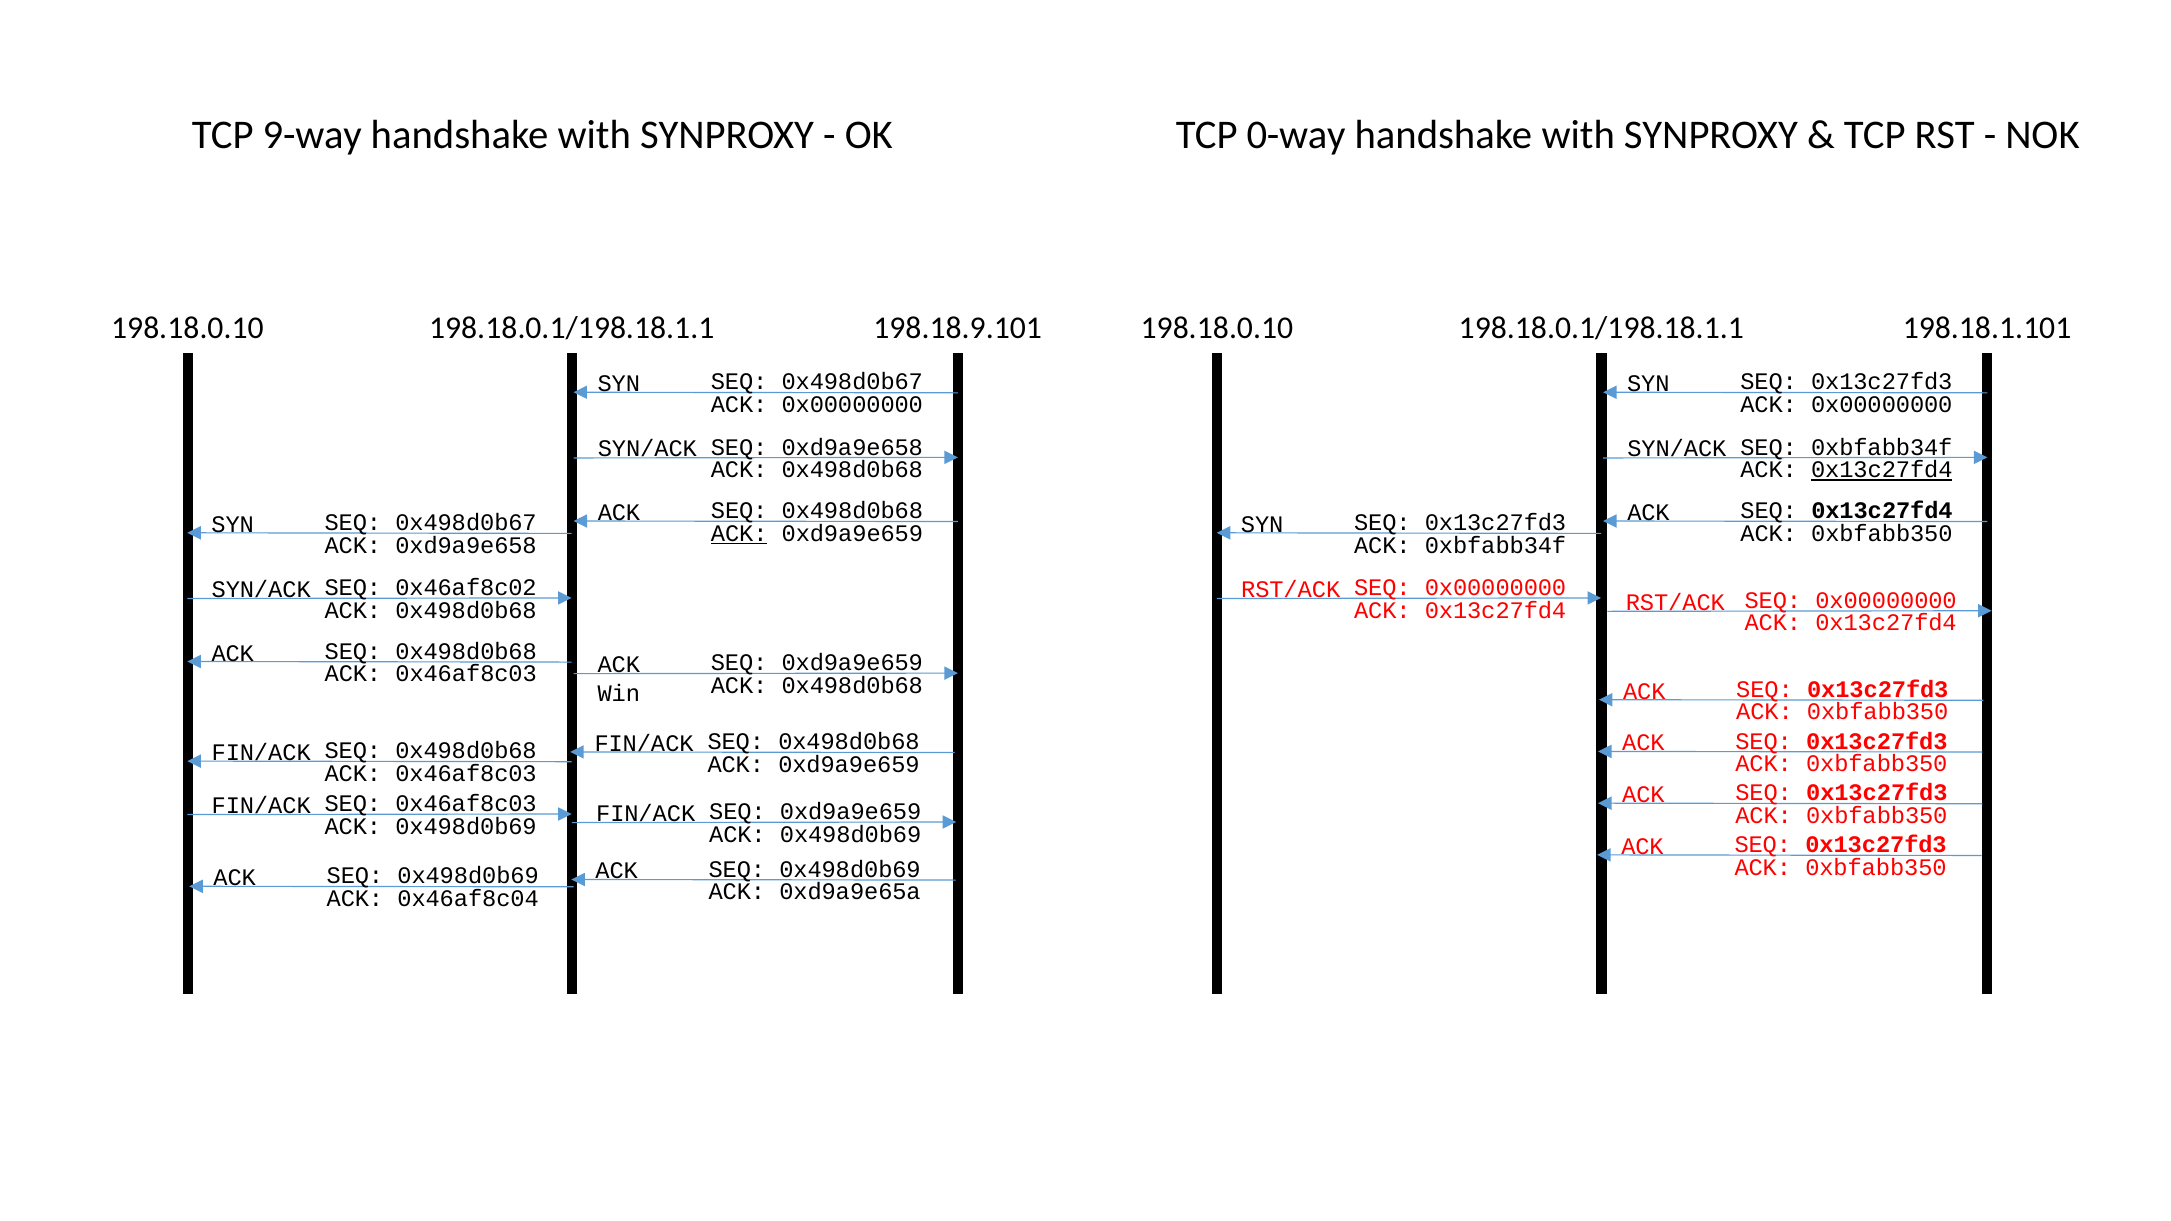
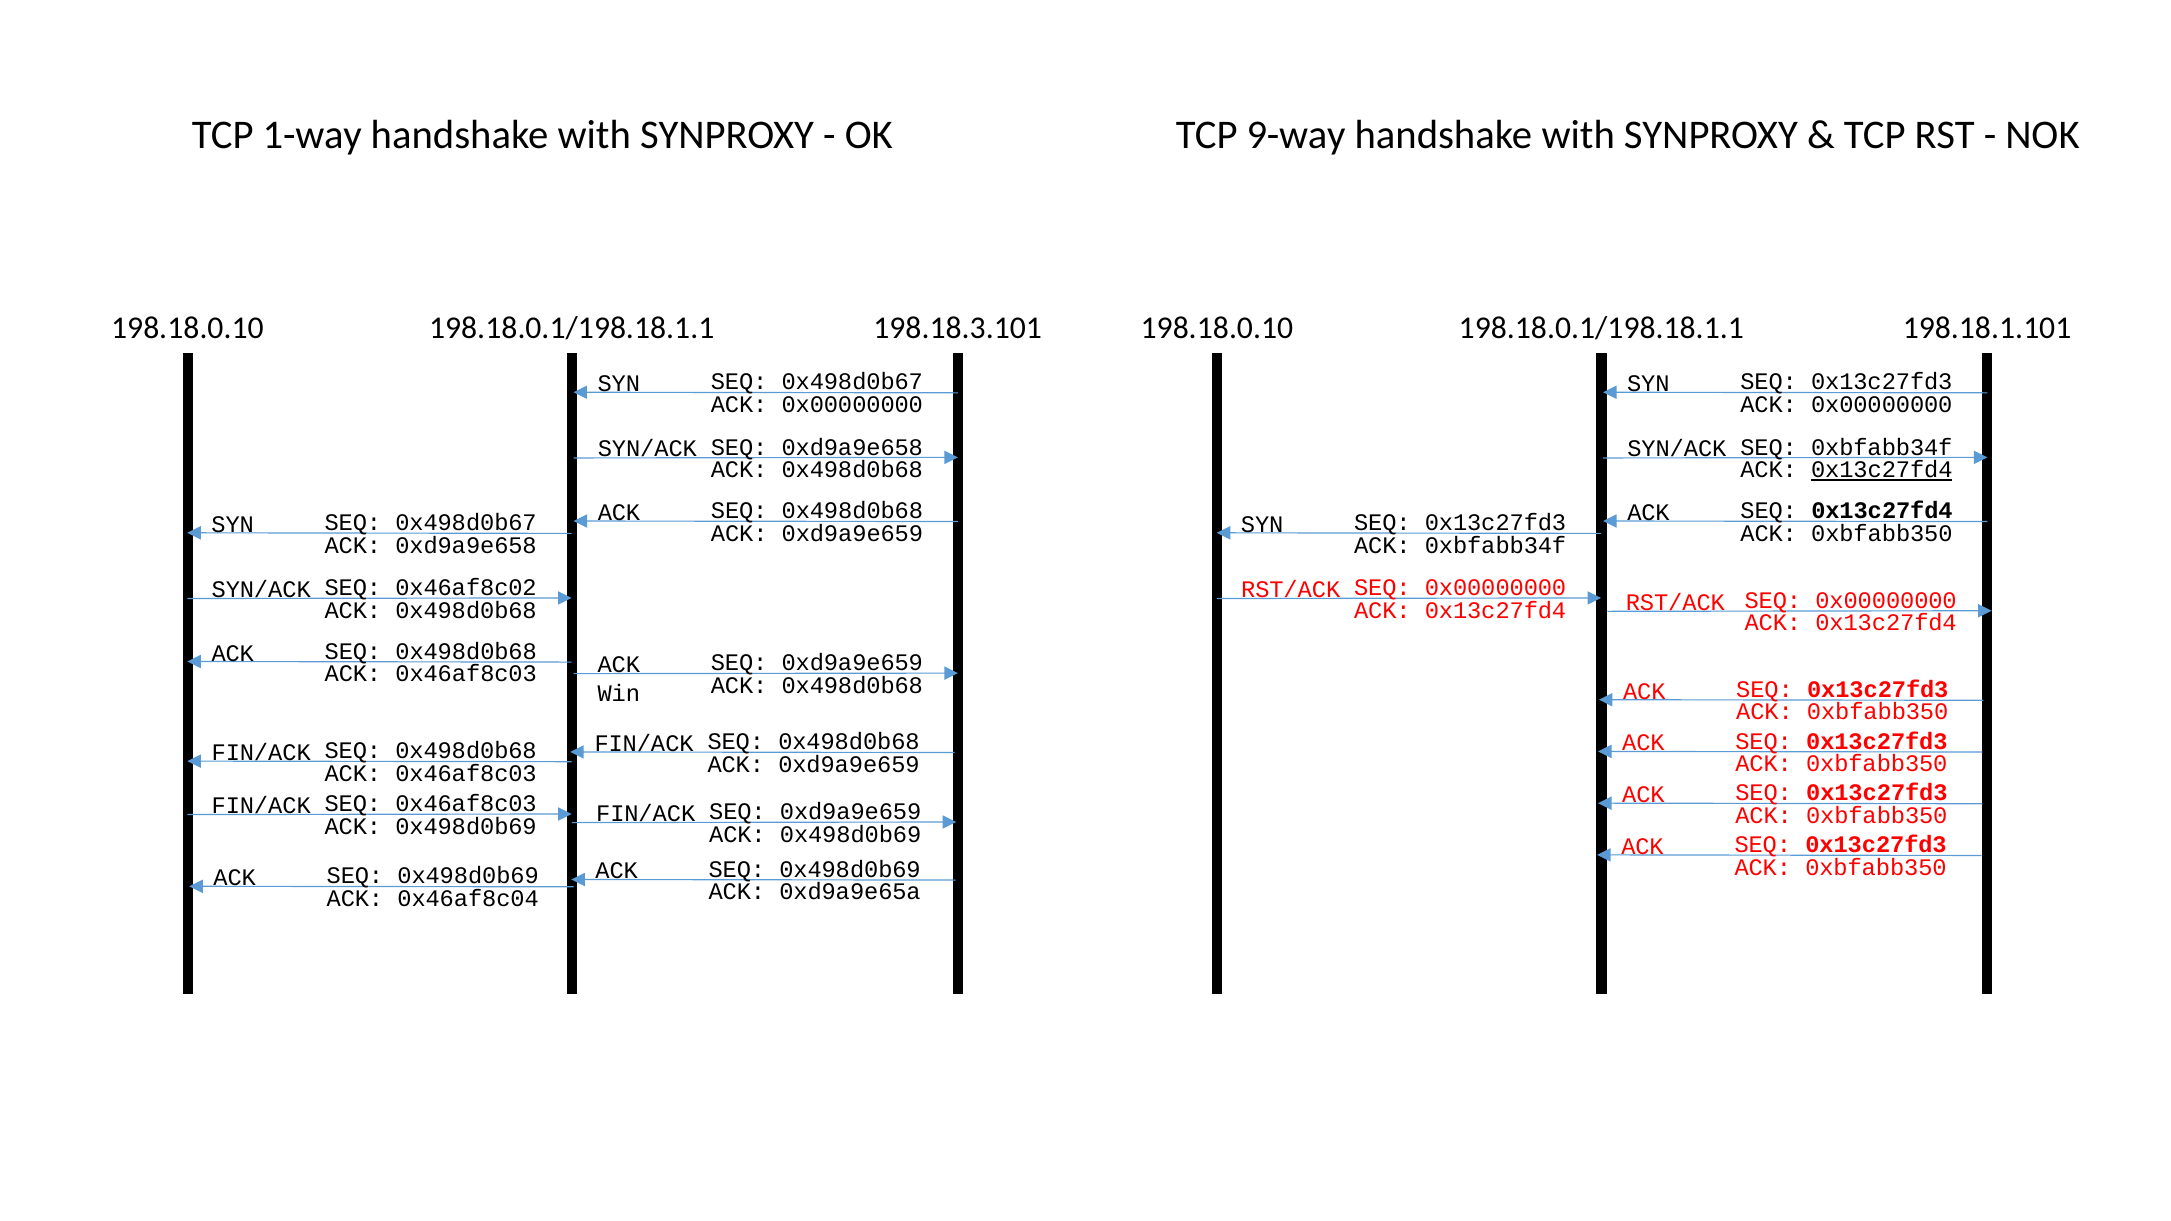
9-way: 9-way -> 1-way
0-way: 0-way -> 9-way
198.18.9.101: 198.18.9.101 -> 198.18.3.101
ACK at (739, 533) underline: present -> none
